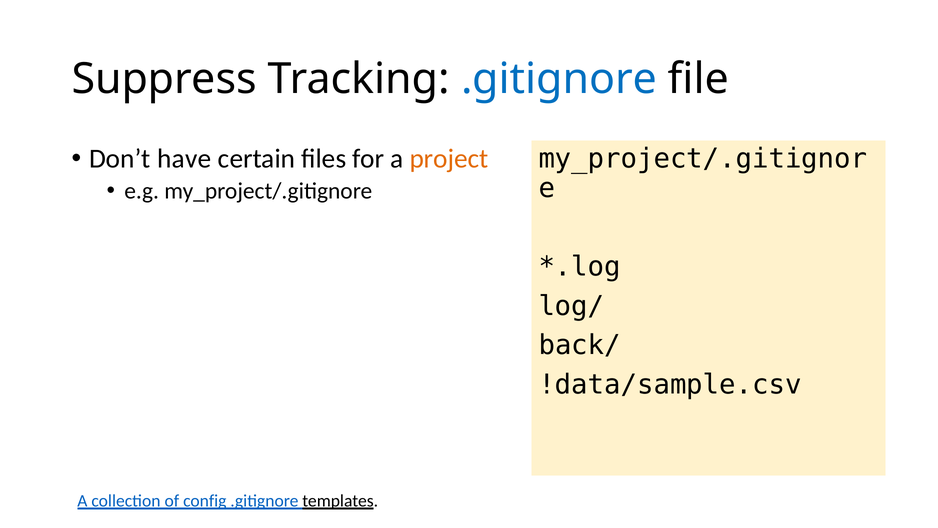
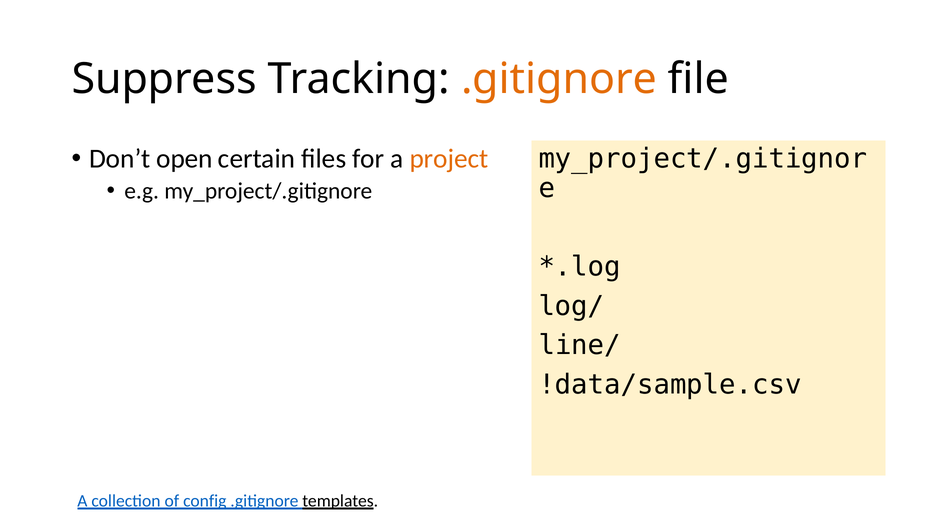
.gitignore at (559, 79) colour: blue -> orange
have: have -> open
back/: back/ -> line/
